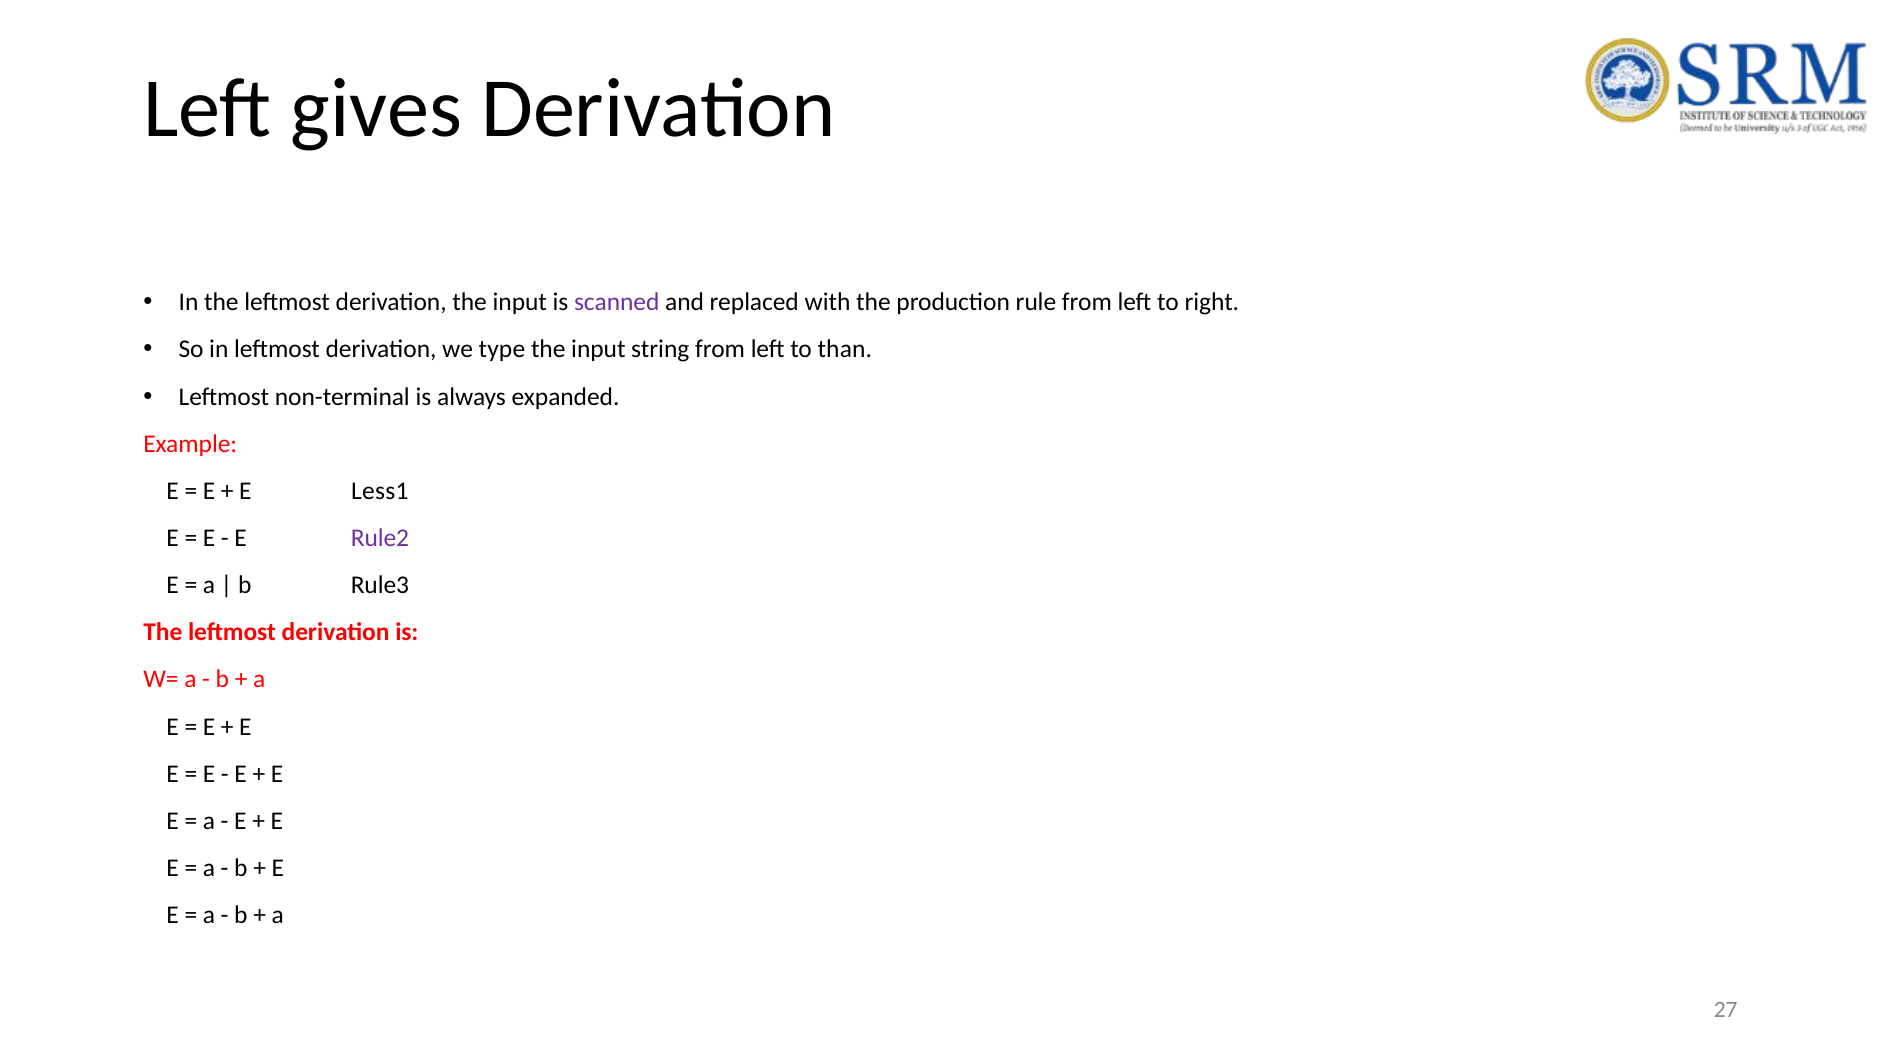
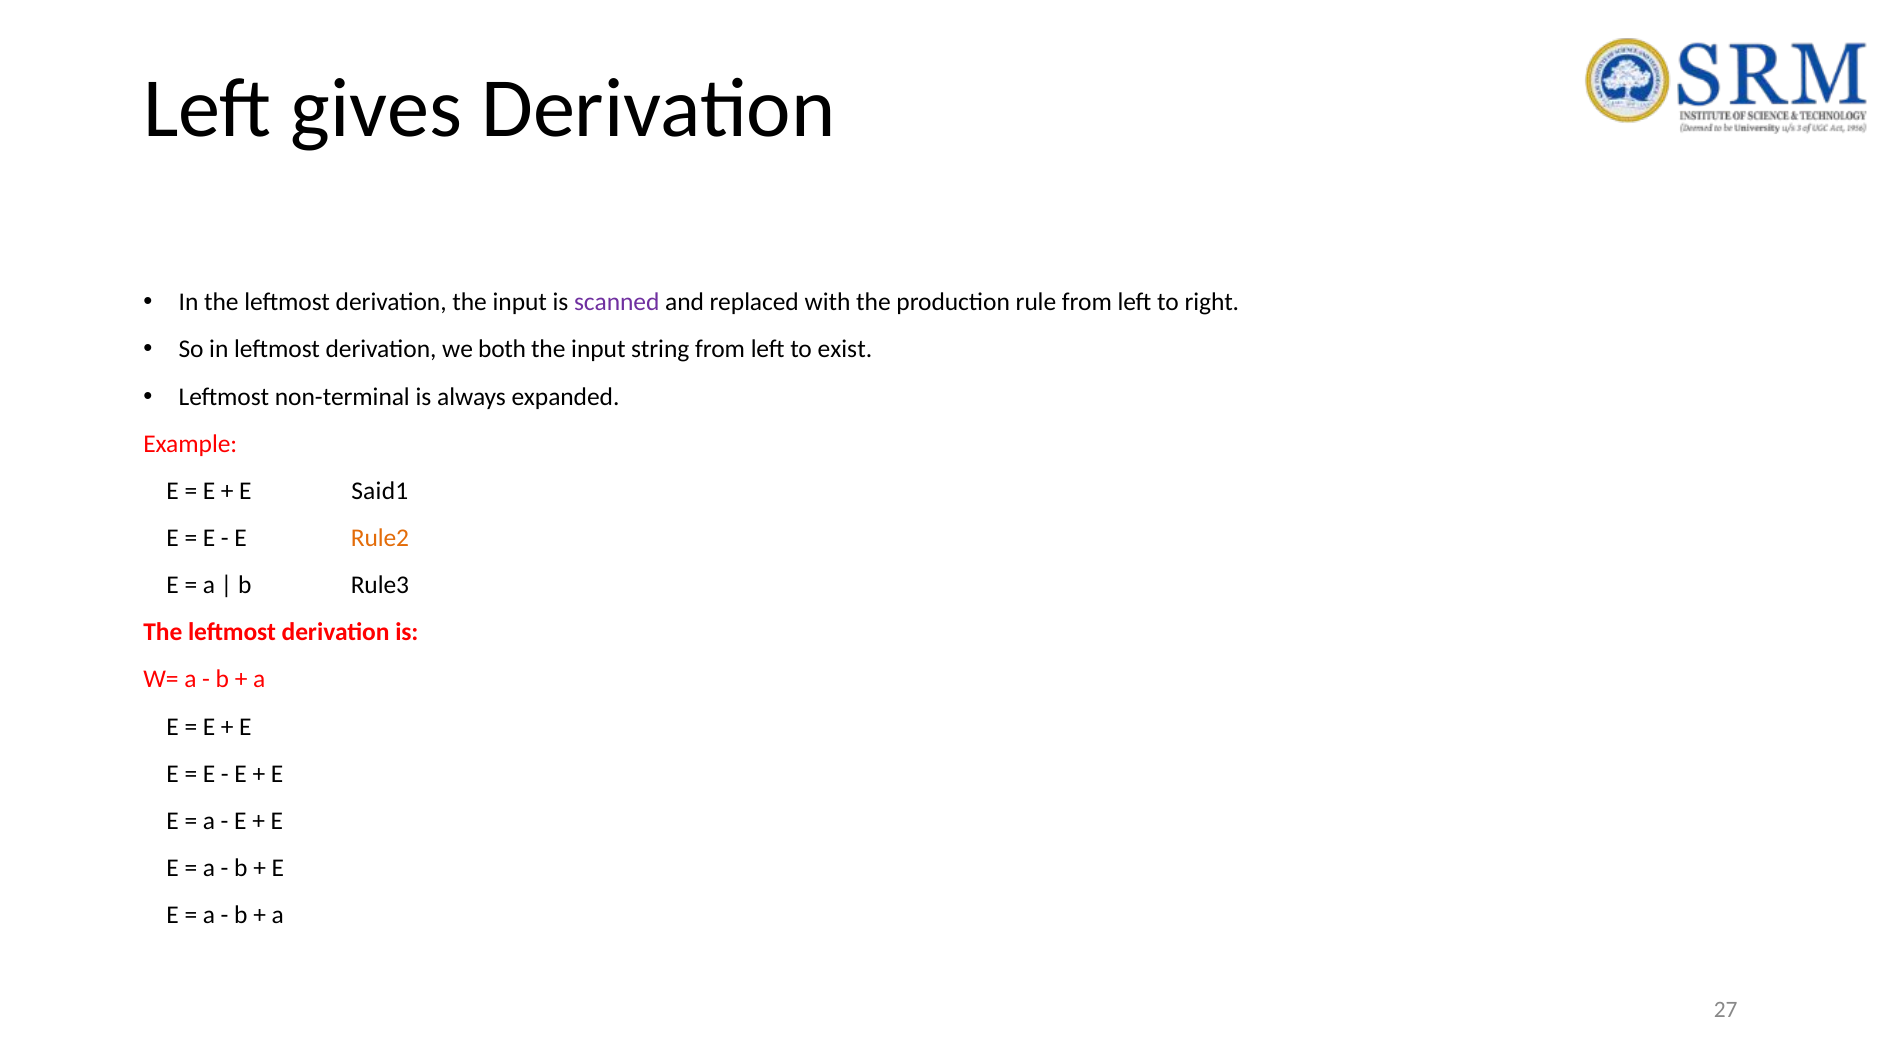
type: type -> both
than: than -> exist
Less1: Less1 -> Said1
Rule2 colour: purple -> orange
